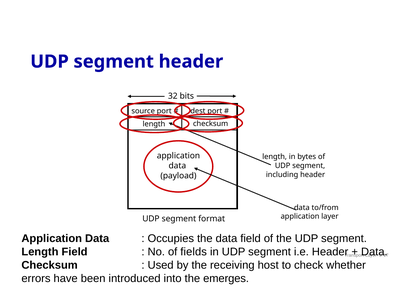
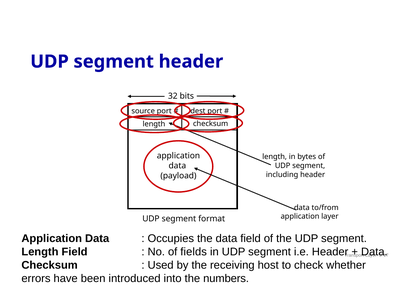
emerges: emerges -> numbers
